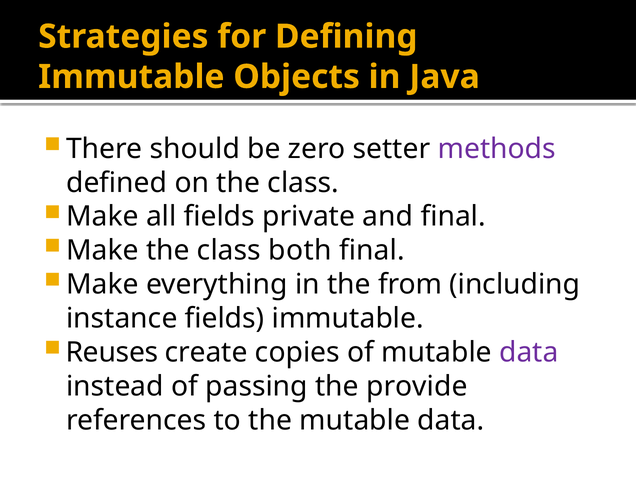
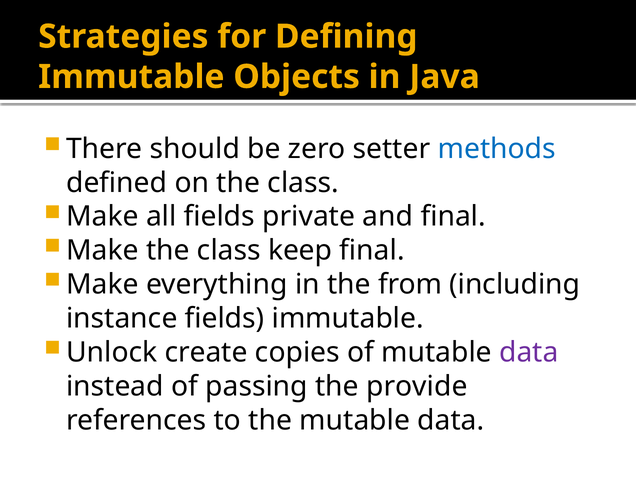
methods colour: purple -> blue
both: both -> keep
Reuses: Reuses -> Unlock
